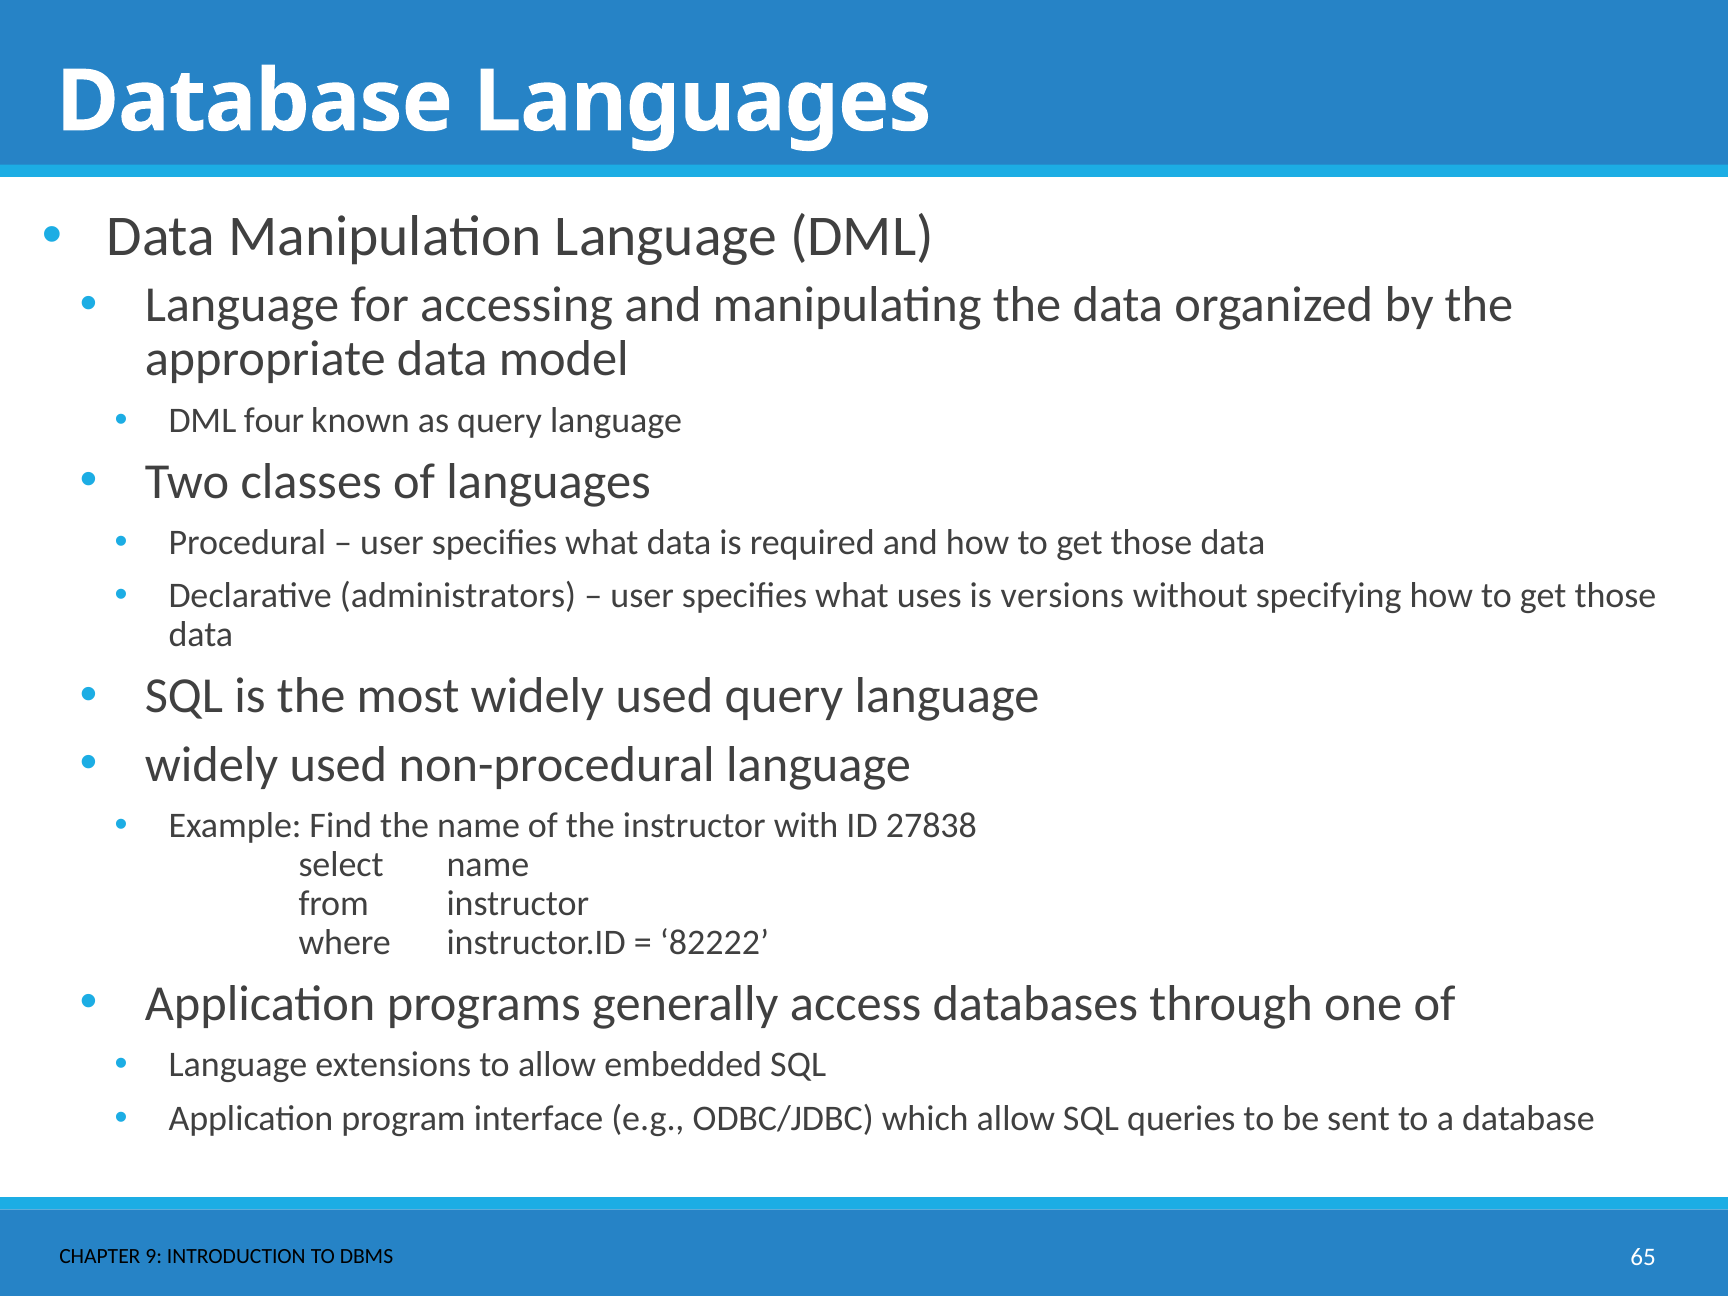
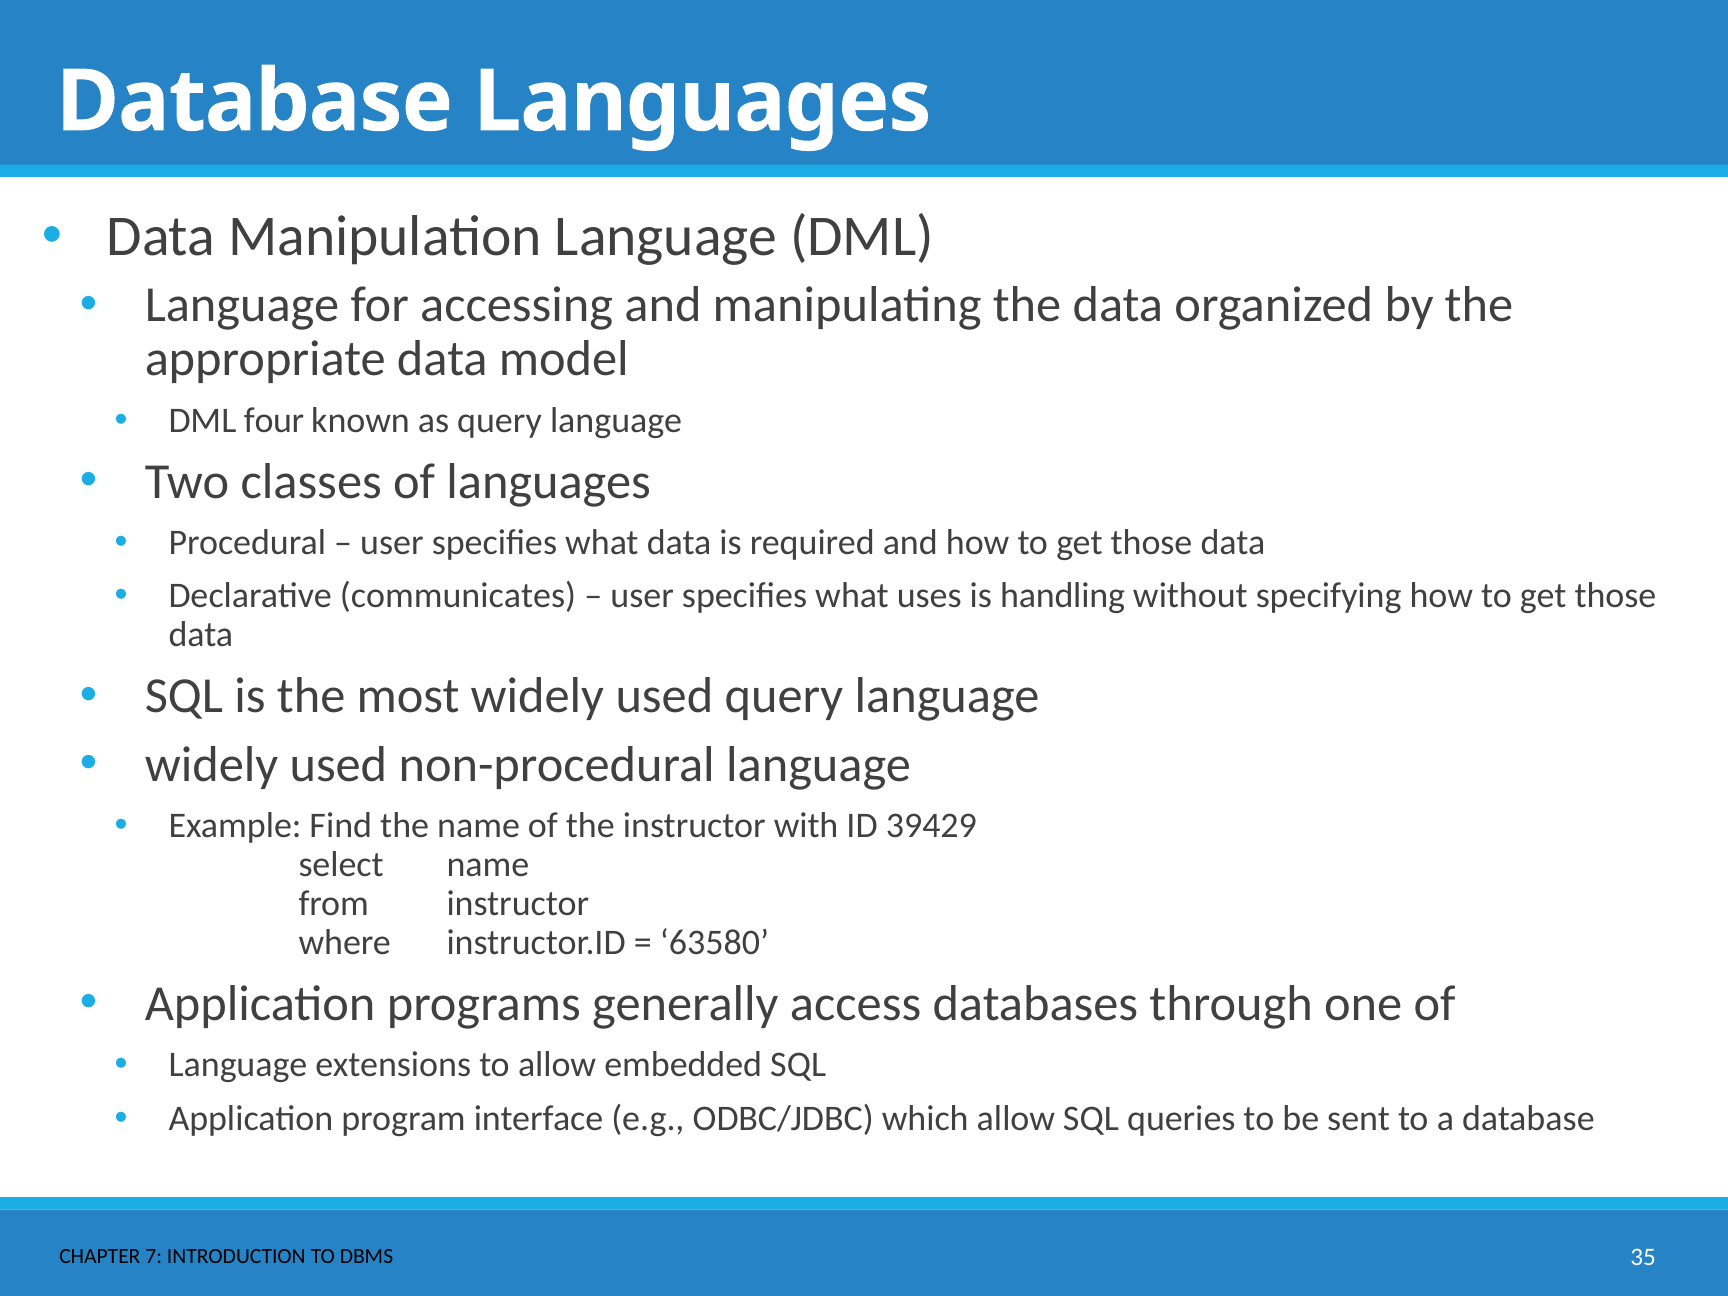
administrators: administrators -> communicates
versions: versions -> handling
27838: 27838 -> 39429
82222: 82222 -> 63580
9: 9 -> 7
65: 65 -> 35
